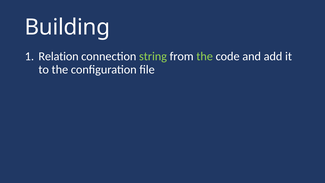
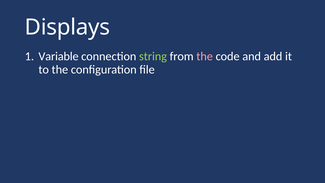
Building: Building -> Displays
Relation: Relation -> Variable
the at (205, 56) colour: light green -> pink
